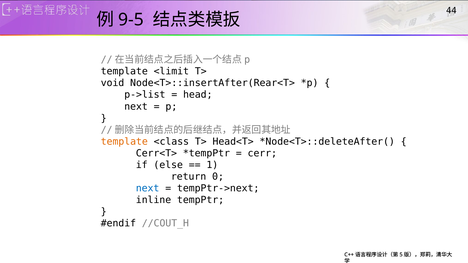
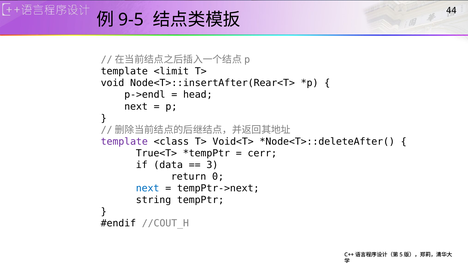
p->list: p->list -> p->endl
template at (124, 142) colour: orange -> purple
Head<T>: Head<T> -> Void<T>
Cerr<T>: Cerr<T> -> True<T>
else: else -> data
1: 1 -> 3
inline: inline -> string
